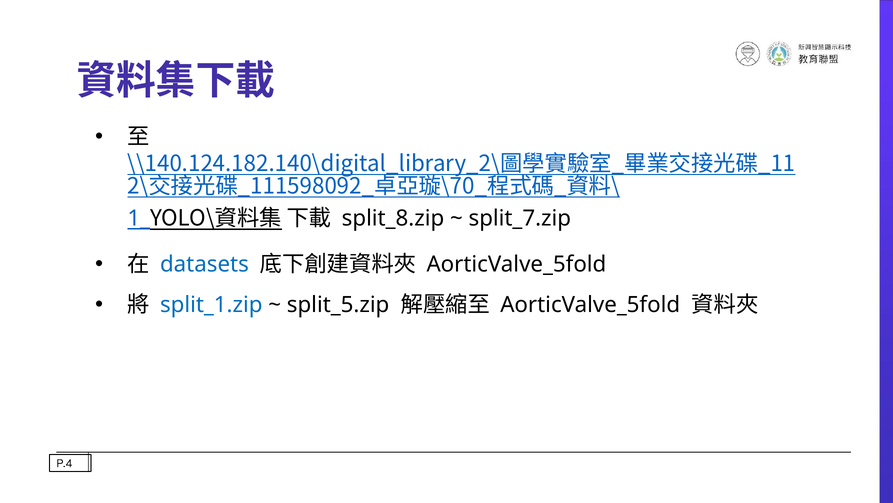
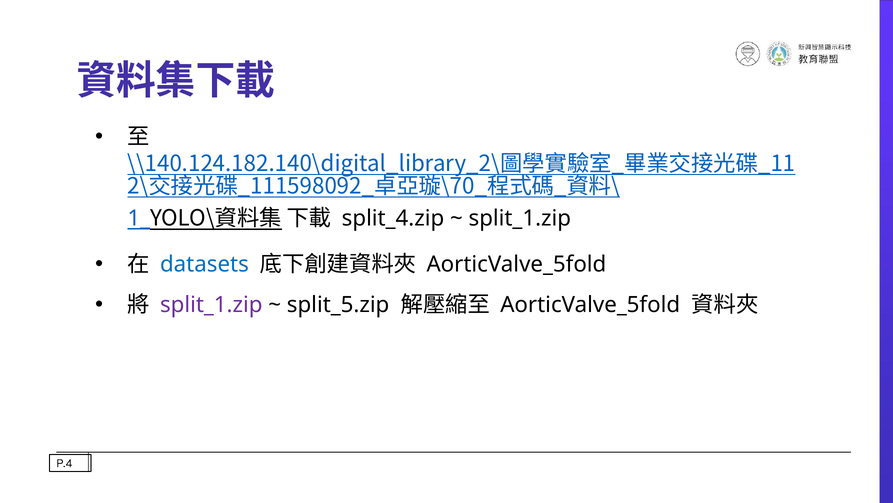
split_8.zip: split_8.zip -> split_4.zip
split_7.zip at (520, 218): split_7.zip -> split_1.zip
split_1.zip at (211, 305) colour: blue -> purple
